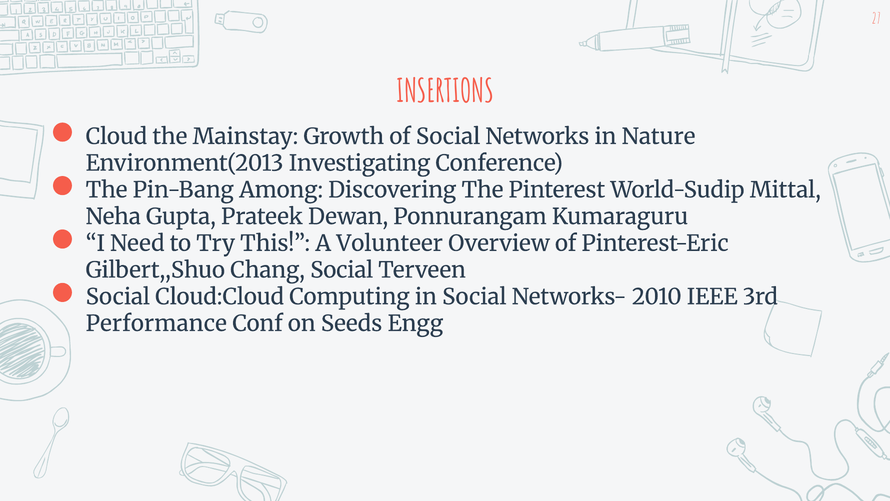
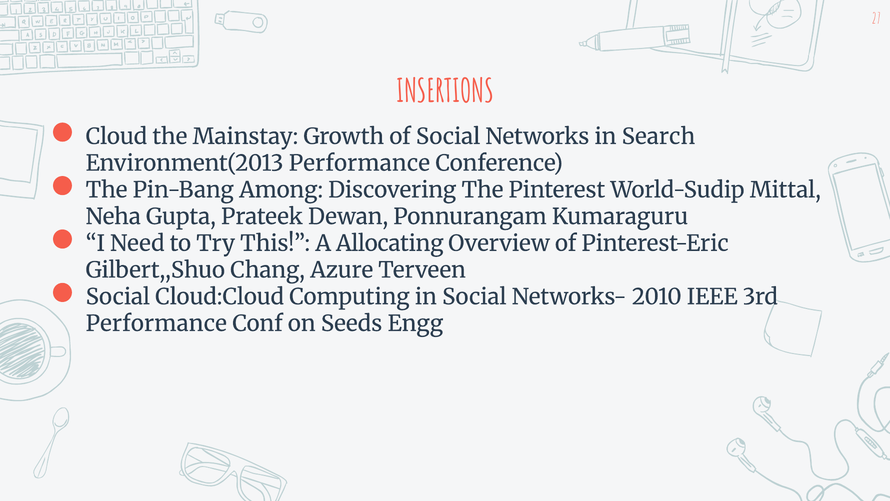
Nature: Nature -> Search
Environment(2013 Investigating: Investigating -> Performance
Volunteer: Volunteer -> Allocating
Chang Social: Social -> Azure
